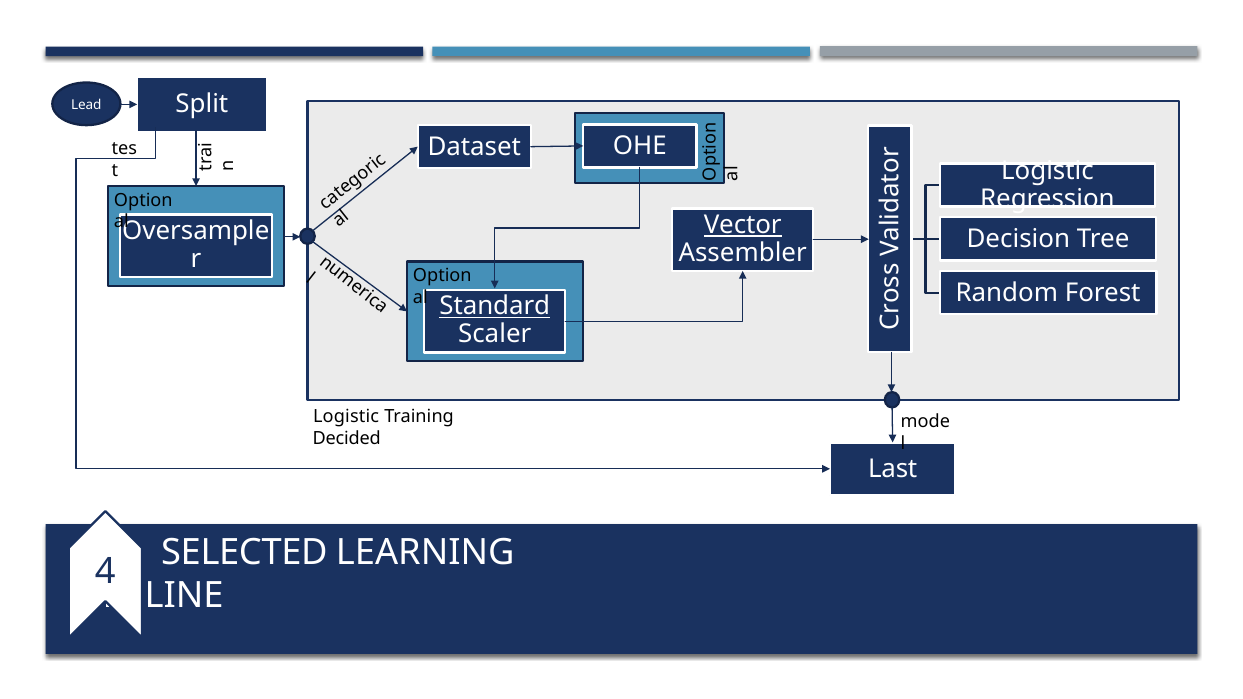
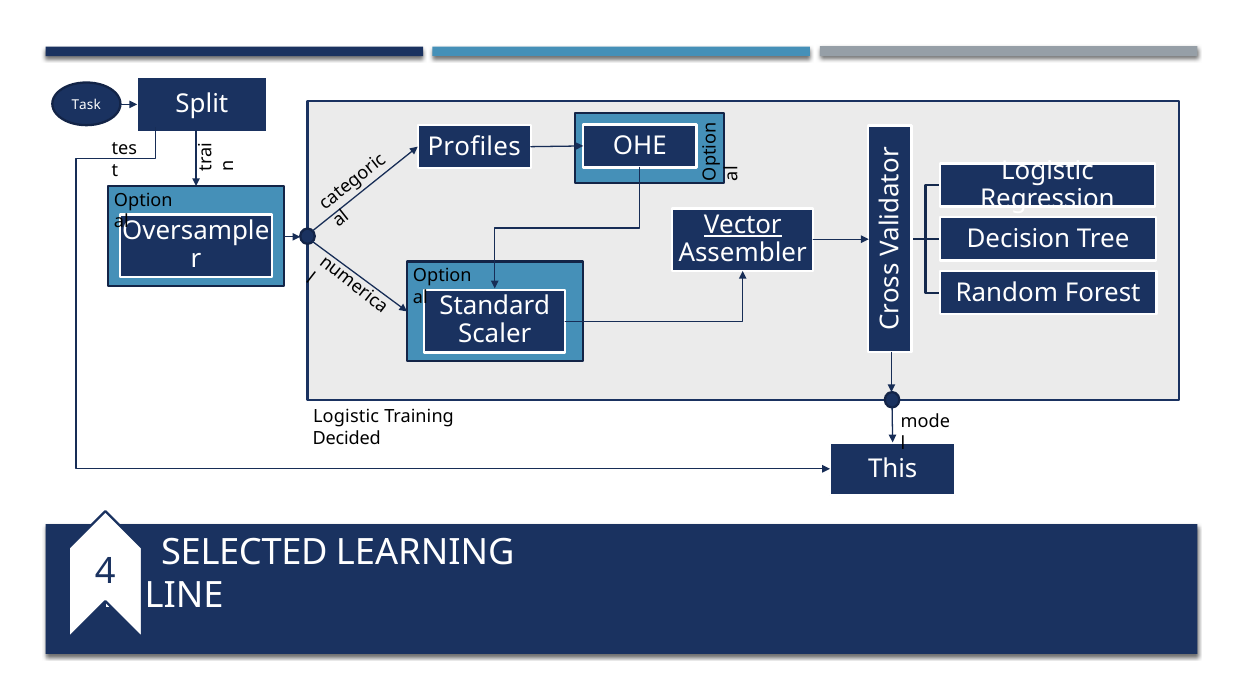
Lead: Lead -> Task
Dataset: Dataset -> Profiles
Standard underline: present -> none
Last: Last -> This
